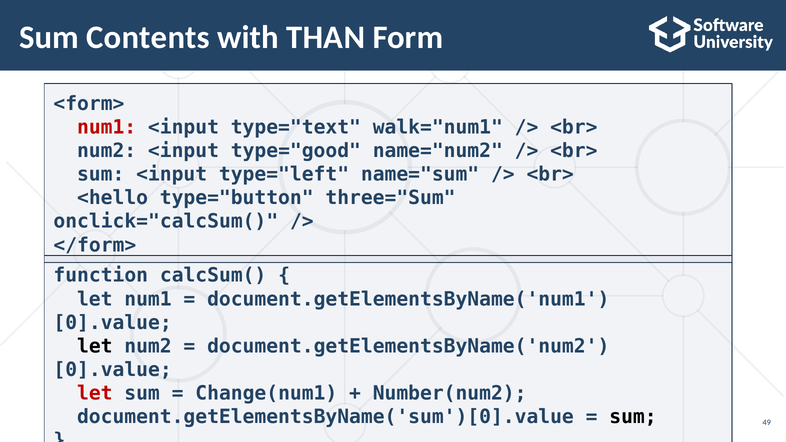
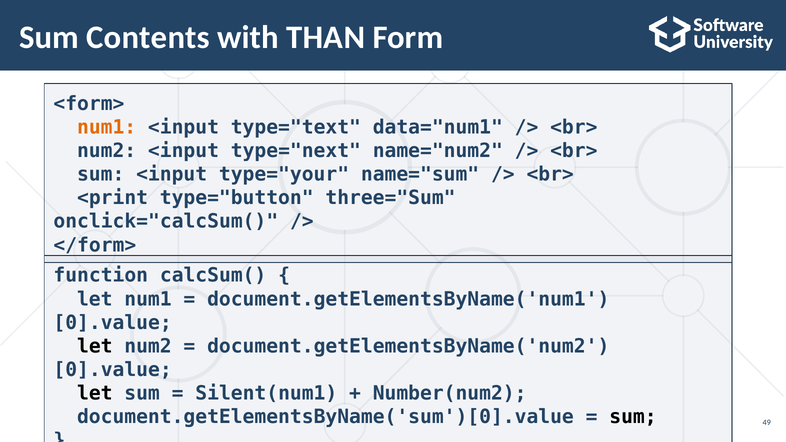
num1 at (107, 127) colour: red -> orange
walk="num1: walk="num1 -> data="num1
type="good: type="good -> type="next
type="left: type="left -> type="your
<hello: <hello -> <print
let at (95, 393) colour: red -> black
Change(num1: Change(num1 -> Silent(num1
